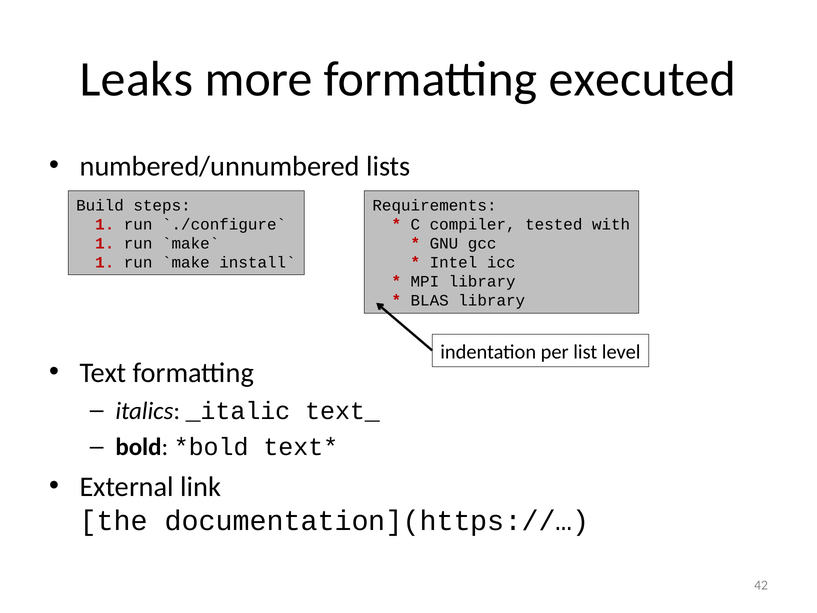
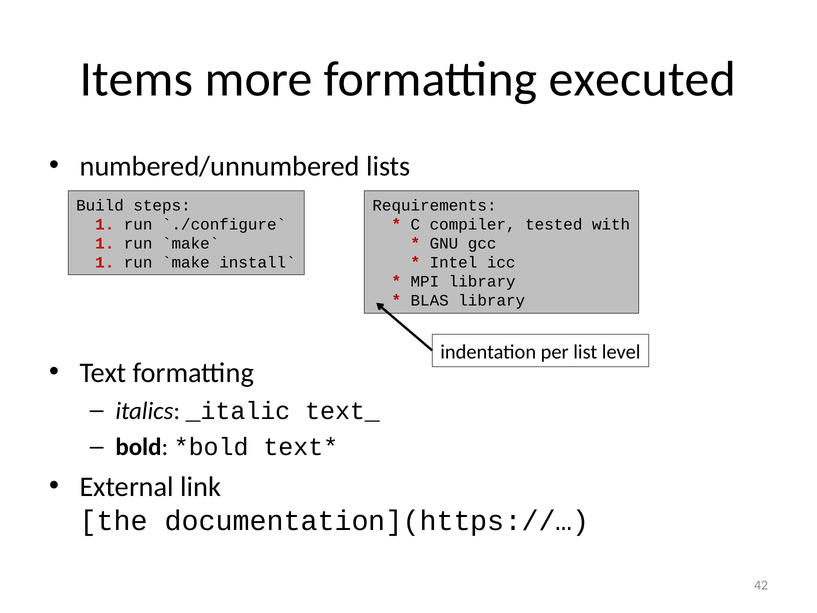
Leaks: Leaks -> Items
